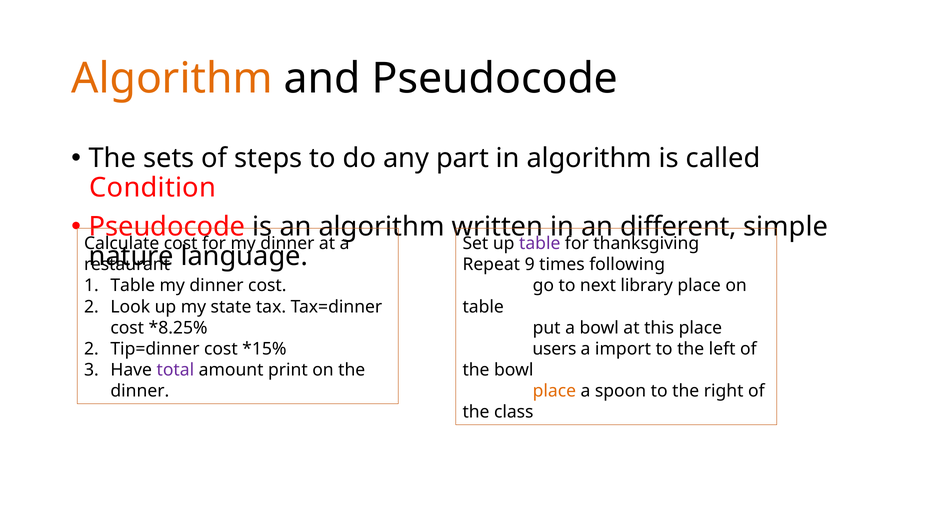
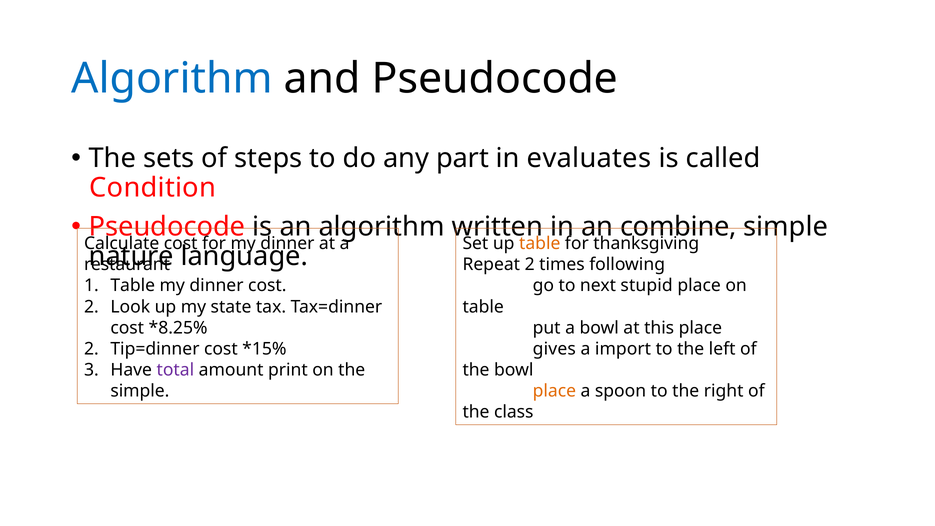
Algorithm at (172, 79) colour: orange -> blue
in algorithm: algorithm -> evaluates
different: different -> combine
table at (540, 244) colour: purple -> orange
Repeat 9: 9 -> 2
library: library -> stupid
users: users -> gives
dinner at (140, 391): dinner -> simple
